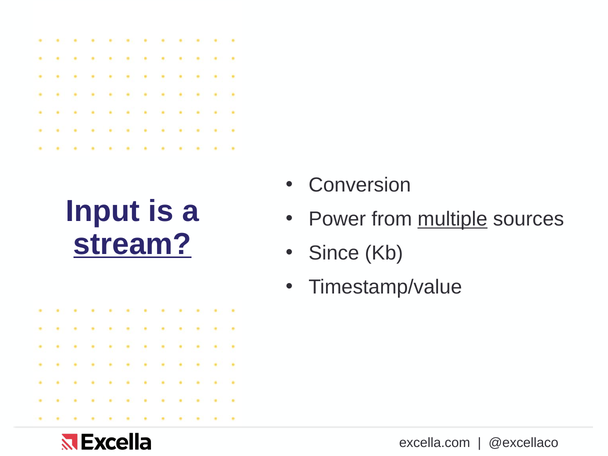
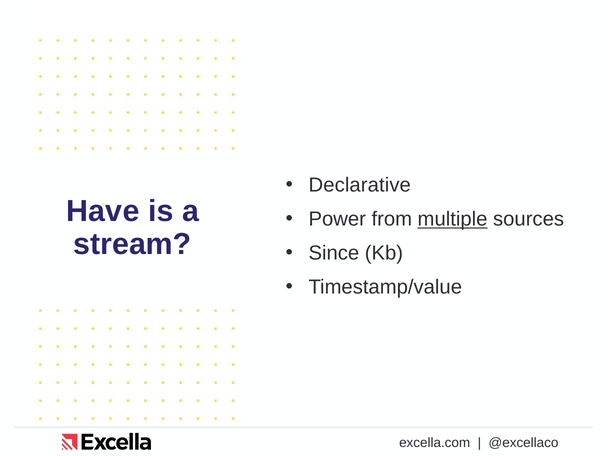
Conversion: Conversion -> Declarative
Input: Input -> Have
stream underline: present -> none
